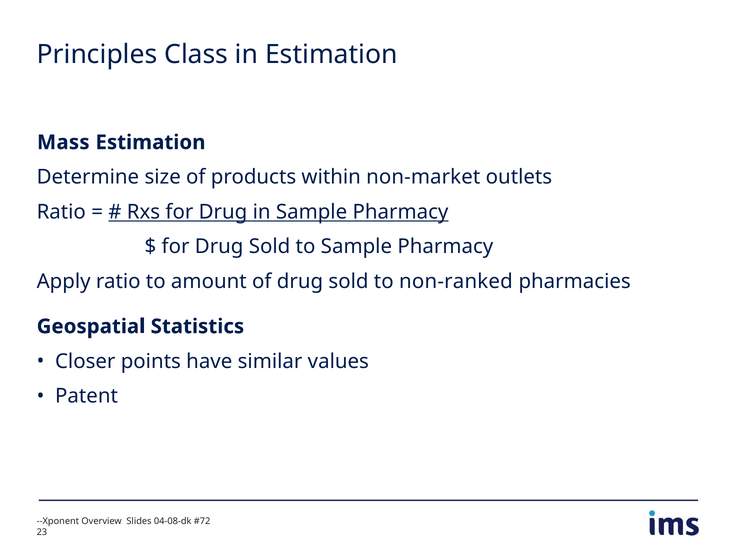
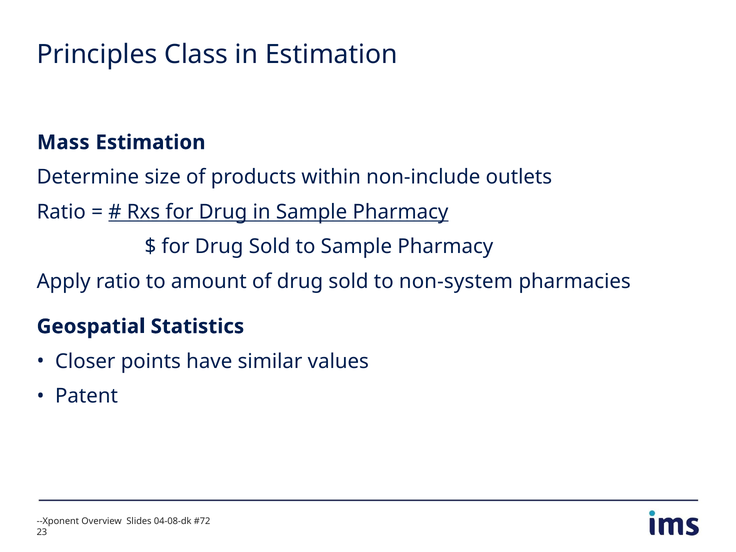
non-market: non-market -> non-include
non-ranked: non-ranked -> non-system
